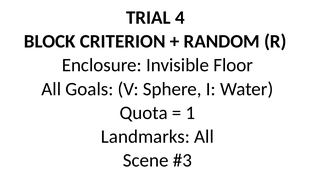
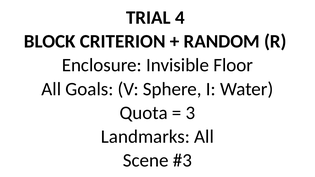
1: 1 -> 3
